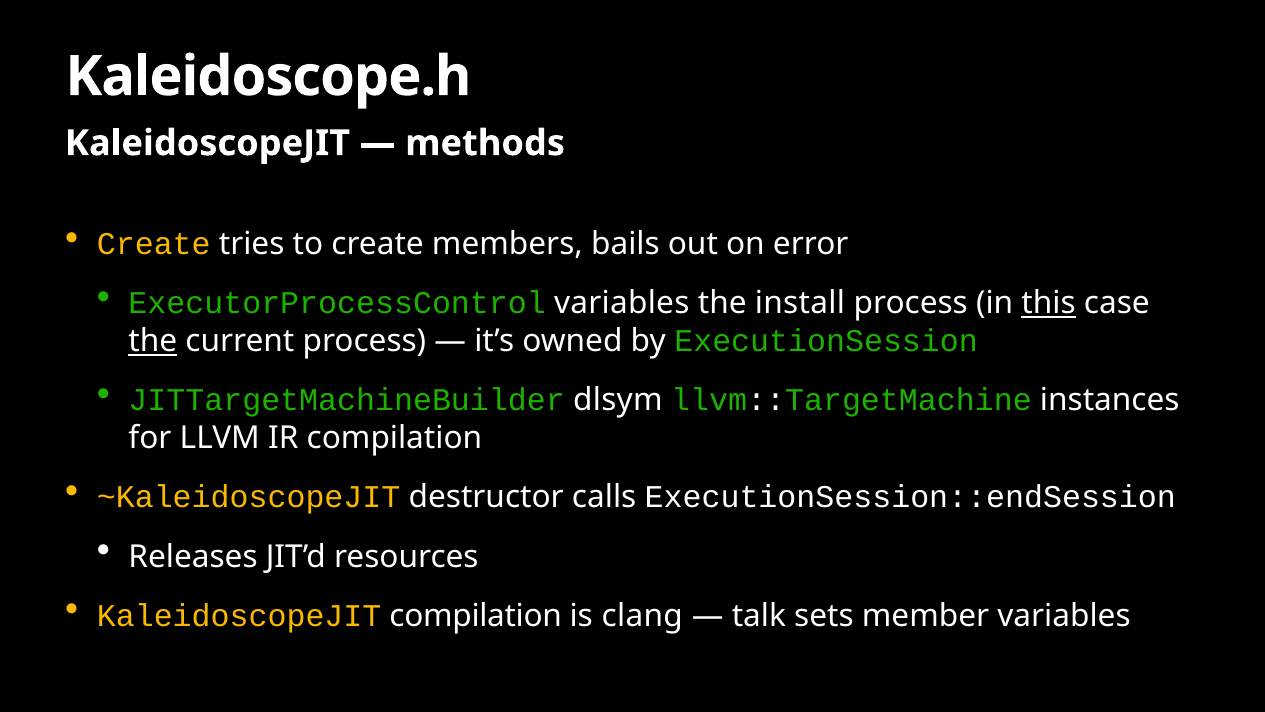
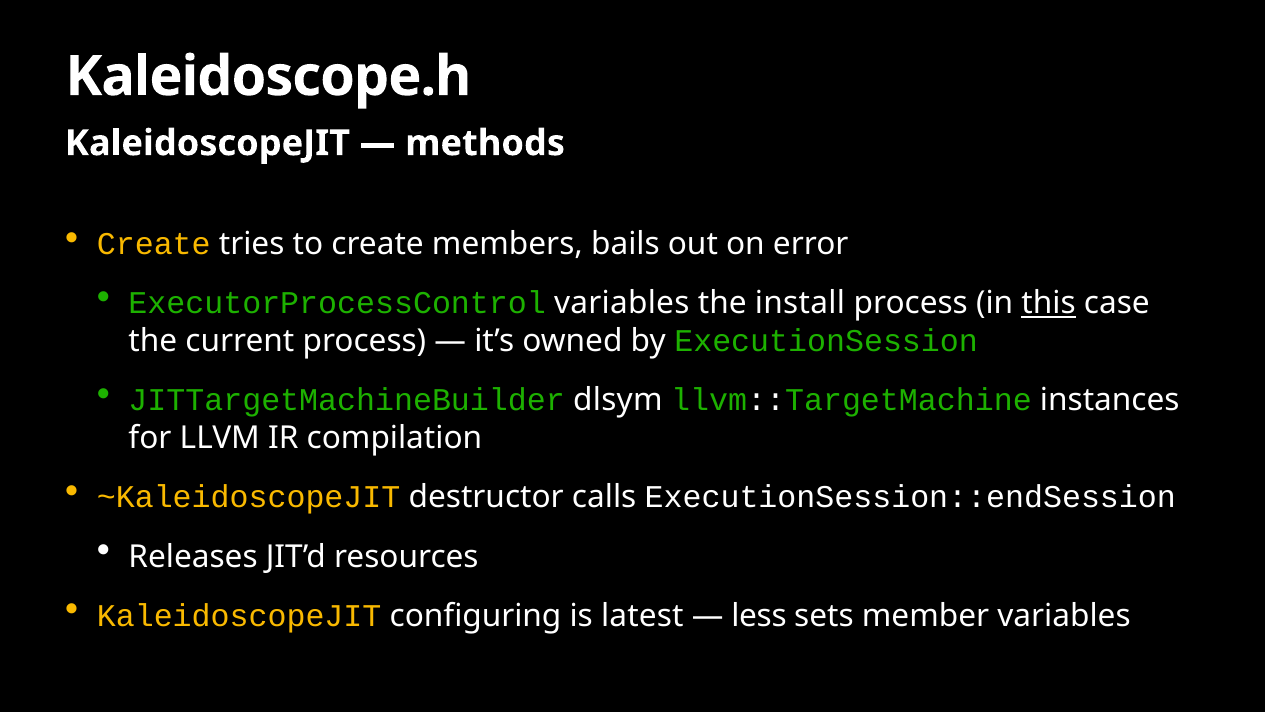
the at (153, 341) underline: present -> none
KaleidoscopeJIT compilation: compilation -> configuring
clang: clang -> latest
talk: talk -> less
